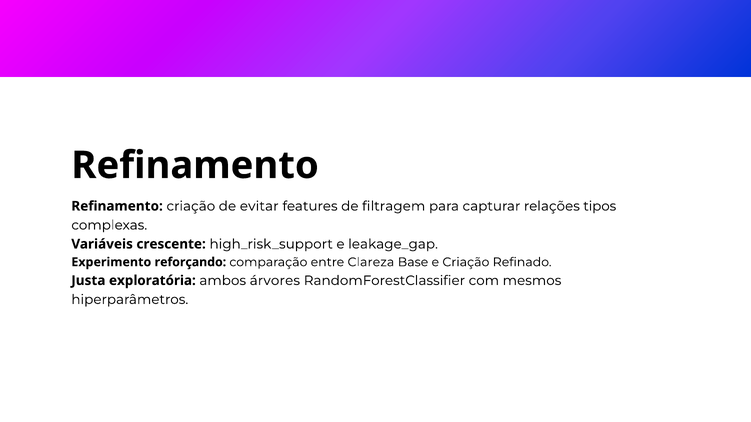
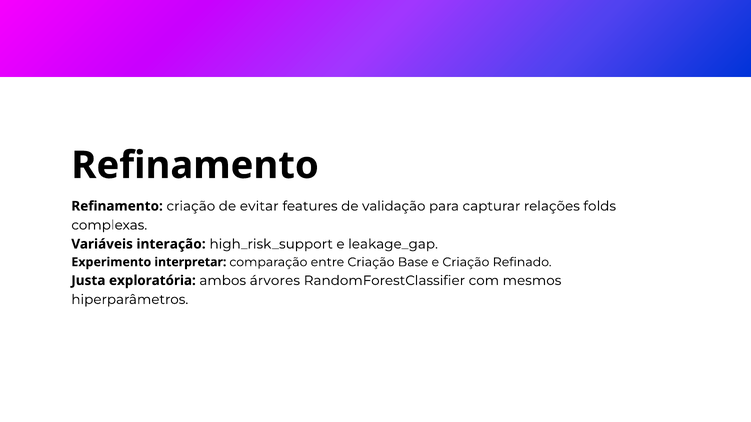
filtragem: filtragem -> validação
tipos: tipos -> folds
crescente: crescente -> interação
reforçando: reforçando -> interpretar
entre Clareza: Clareza -> Criação
